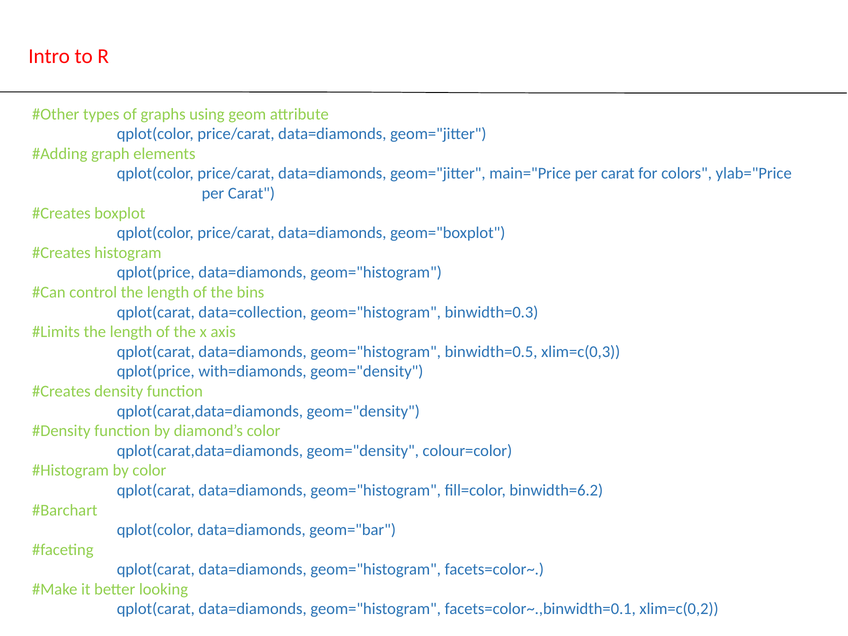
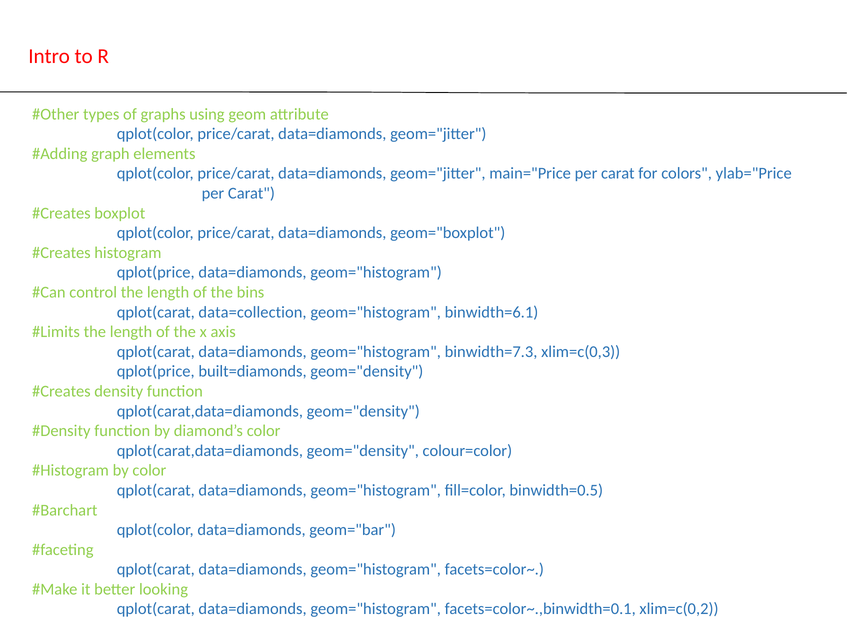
binwidth=0.3: binwidth=0.3 -> binwidth=6.1
binwidth=0.5: binwidth=0.5 -> binwidth=7.3
with=diamonds: with=diamonds -> built=diamonds
binwidth=6.2: binwidth=6.2 -> binwidth=0.5
